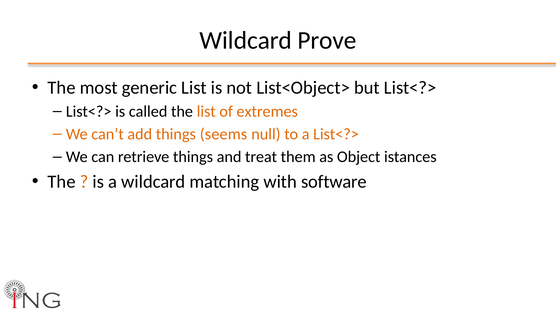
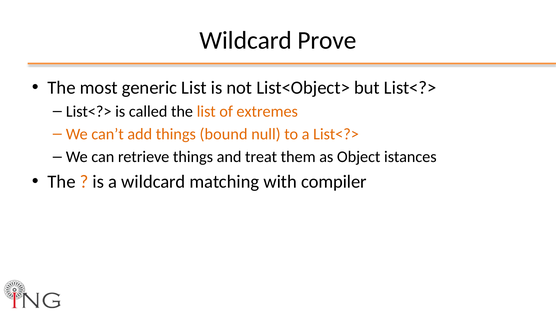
seems: seems -> bound
software: software -> compiler
